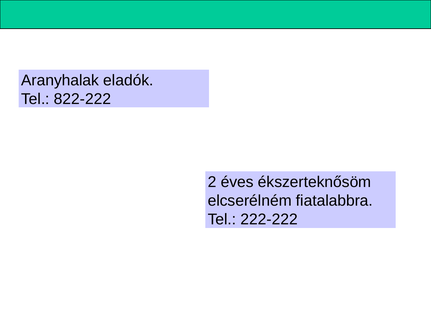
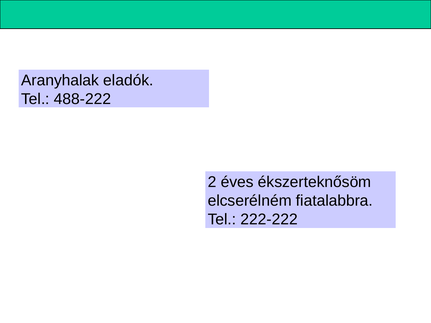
822-222: 822-222 -> 488-222
